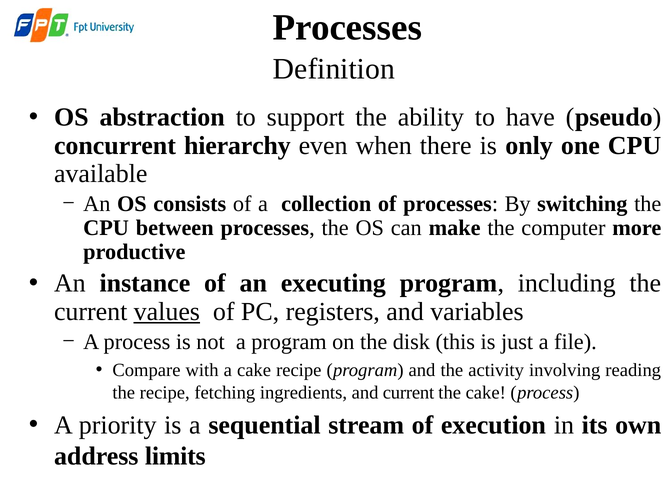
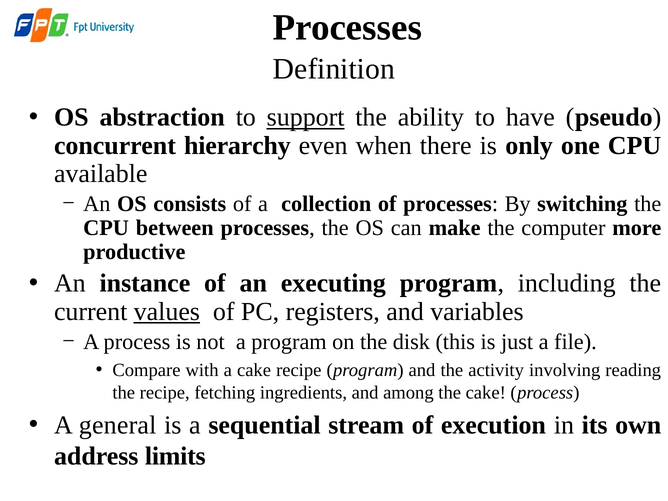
support underline: none -> present
and current: current -> among
priority: priority -> general
